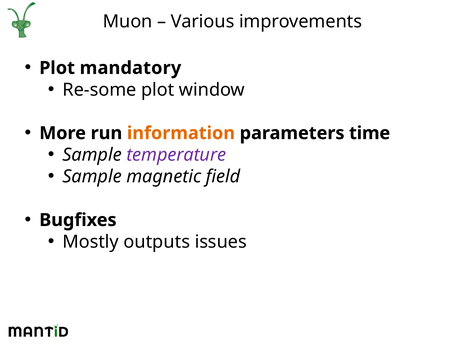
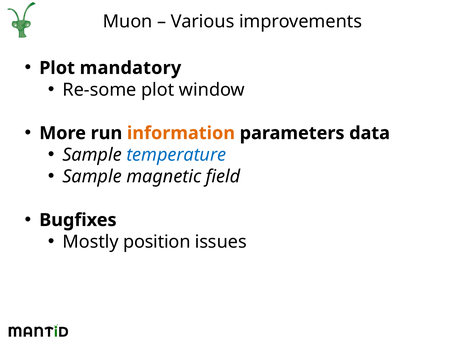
time: time -> data
temperature colour: purple -> blue
outputs: outputs -> position
